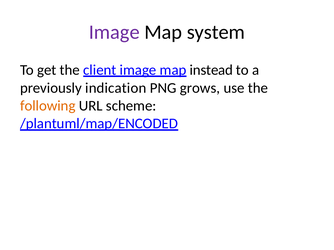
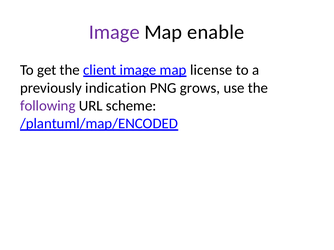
system: system -> enable
instead: instead -> license
following colour: orange -> purple
